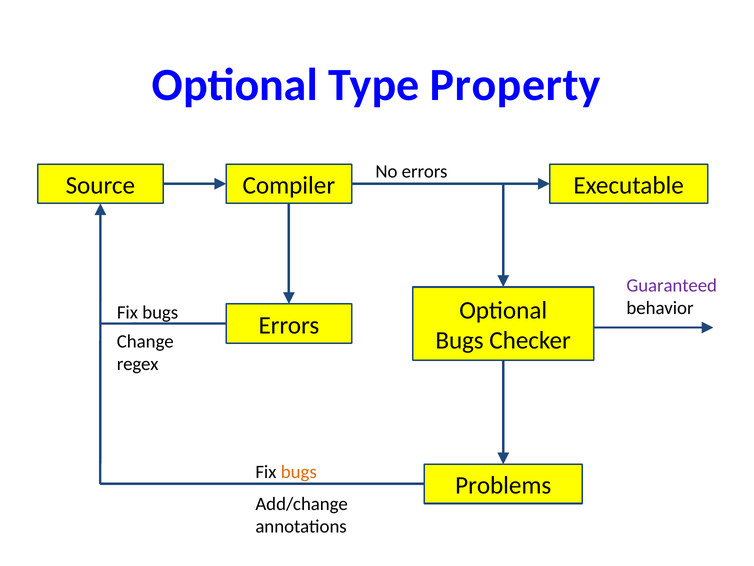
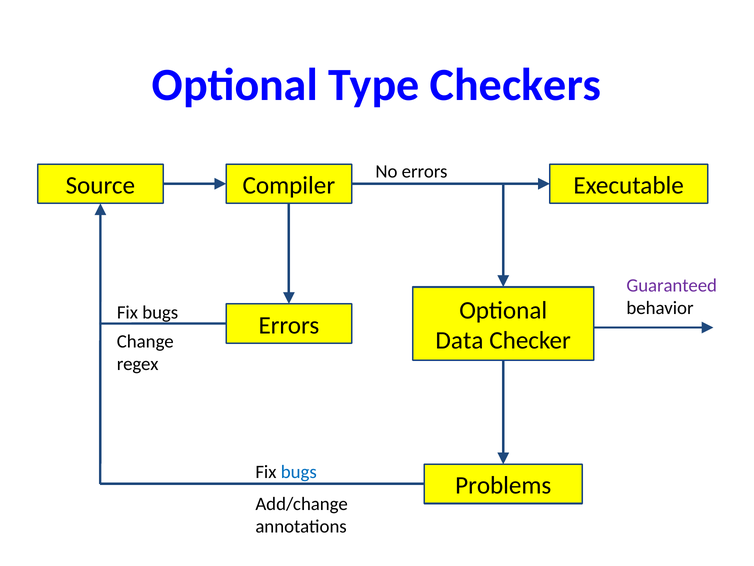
Property: Property -> Checkers
Bugs at (460, 340): Bugs -> Data
bugs at (299, 471) colour: orange -> blue
